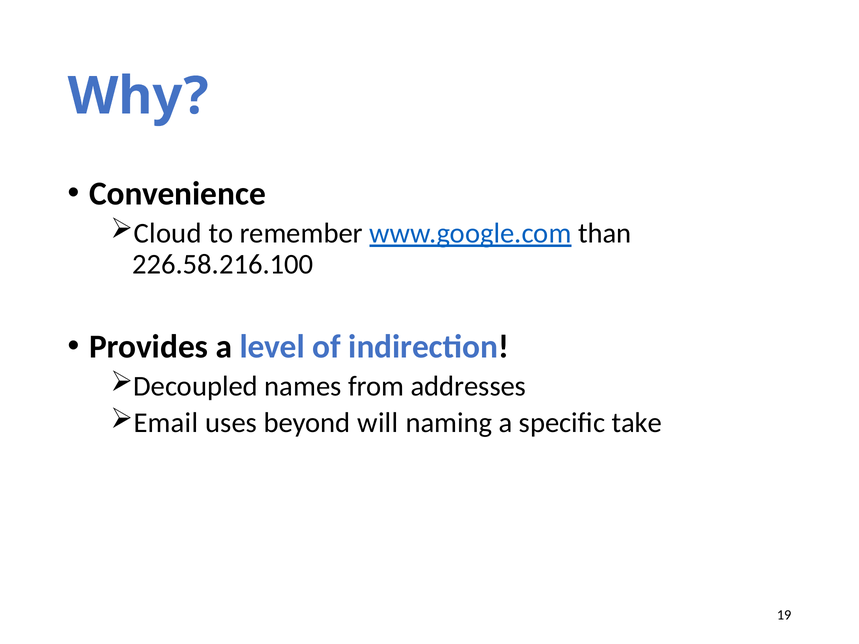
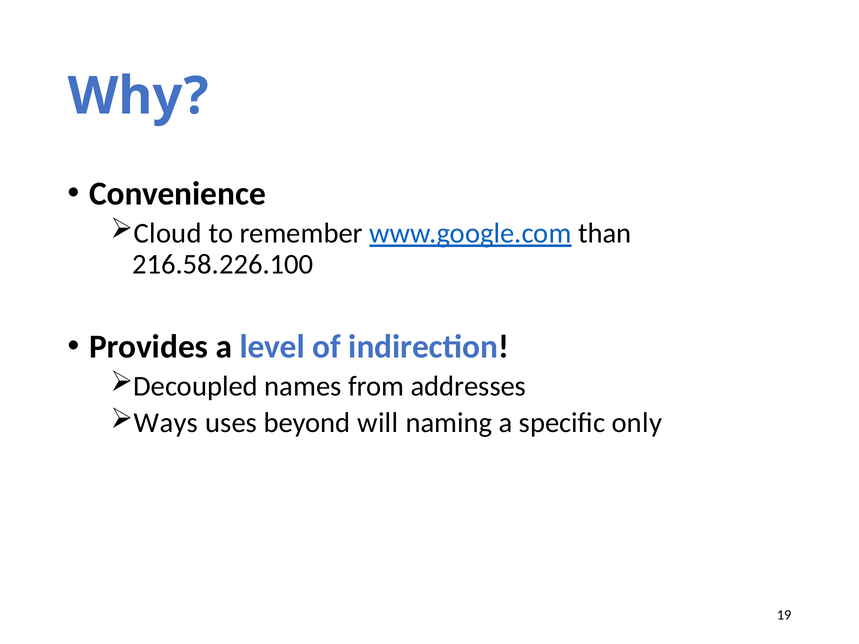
226.58.216.100: 226.58.216.100 -> 216.58.226.100
Email: Email -> Ways
take: take -> only
